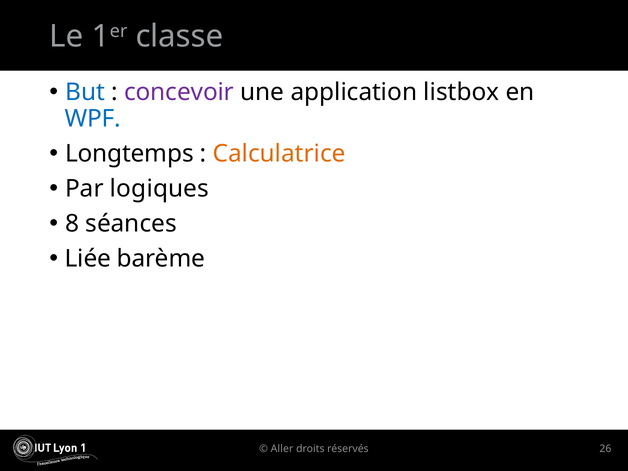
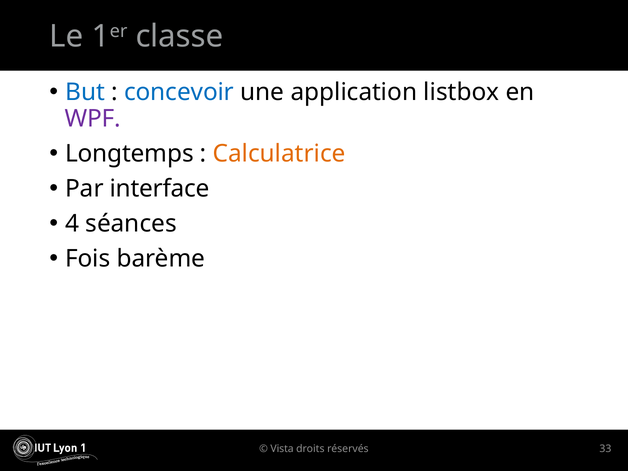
concevoir colour: purple -> blue
WPF colour: blue -> purple
logiques: logiques -> interface
8: 8 -> 4
Liée: Liée -> Fois
Aller: Aller -> Vista
26: 26 -> 33
